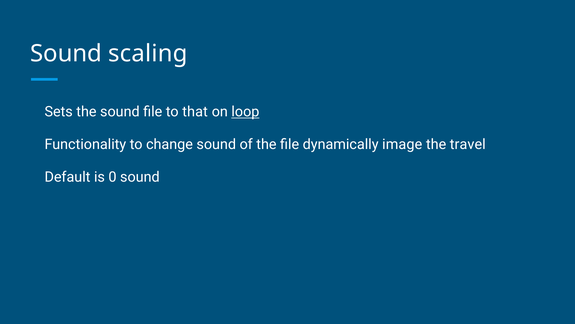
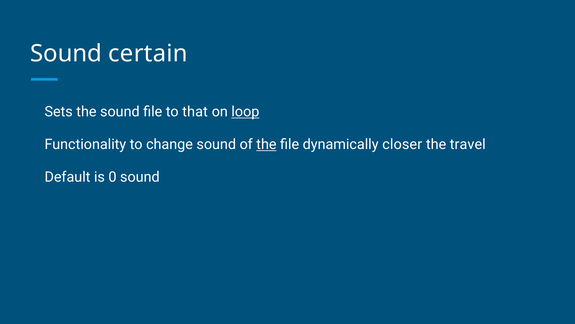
scaling: scaling -> certain
the at (266, 144) underline: none -> present
image: image -> closer
